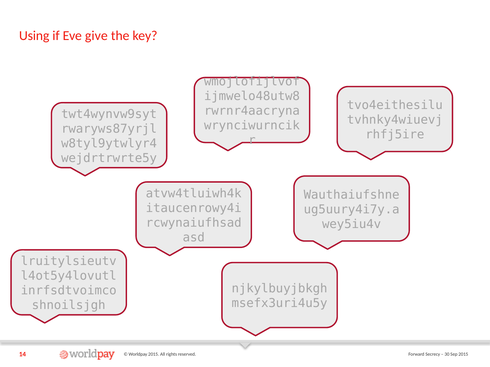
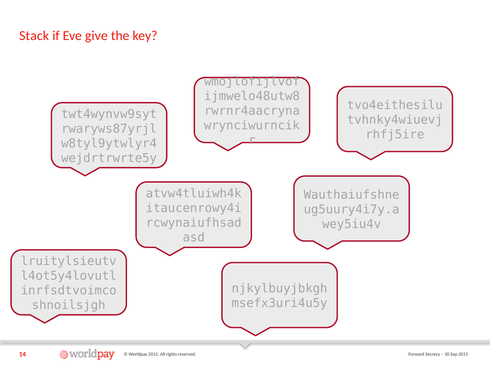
Using: Using -> Stack
